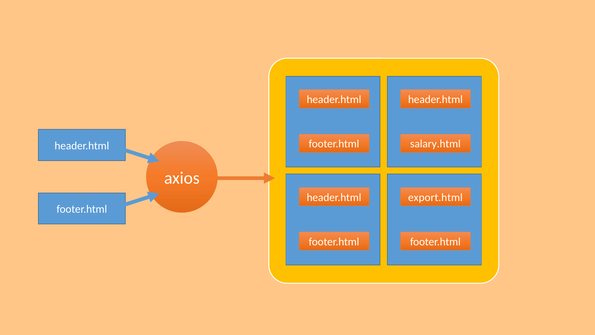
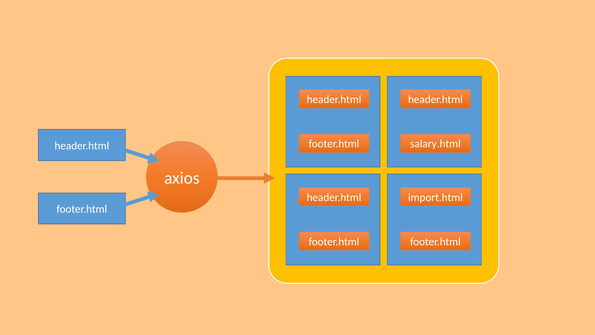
export.html: export.html -> import.html
